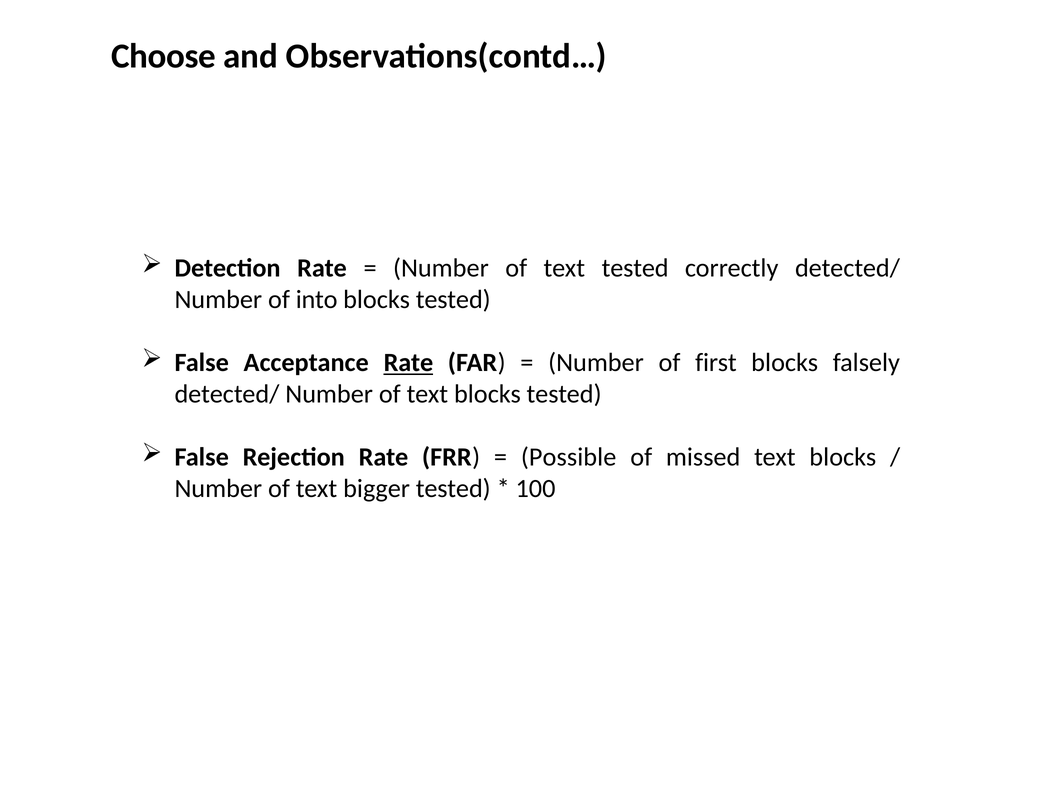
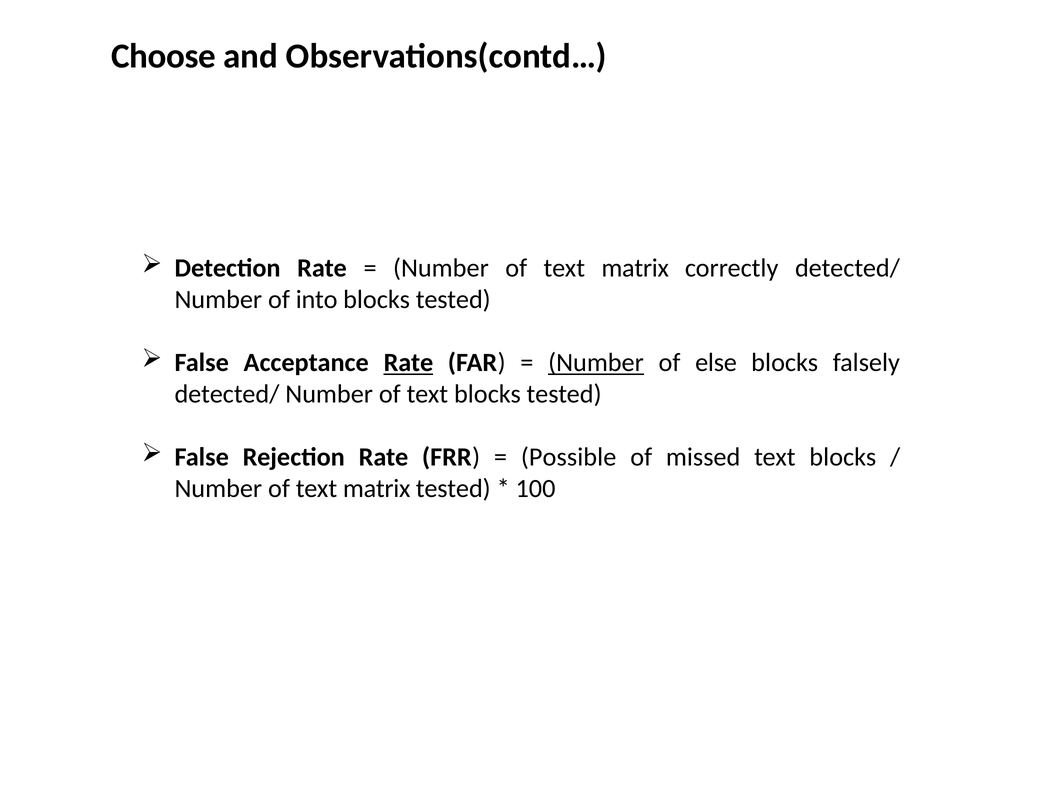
tested at (635, 268): tested -> matrix
Number at (596, 363) underline: none -> present
first: first -> else
bigger at (377, 489): bigger -> matrix
